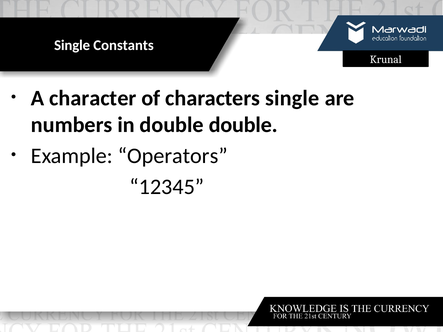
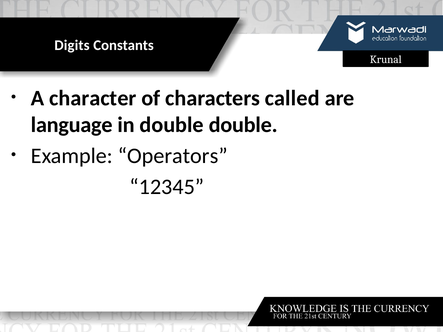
Single at (72, 45): Single -> Digits
characters single: single -> called
numbers: numbers -> language
